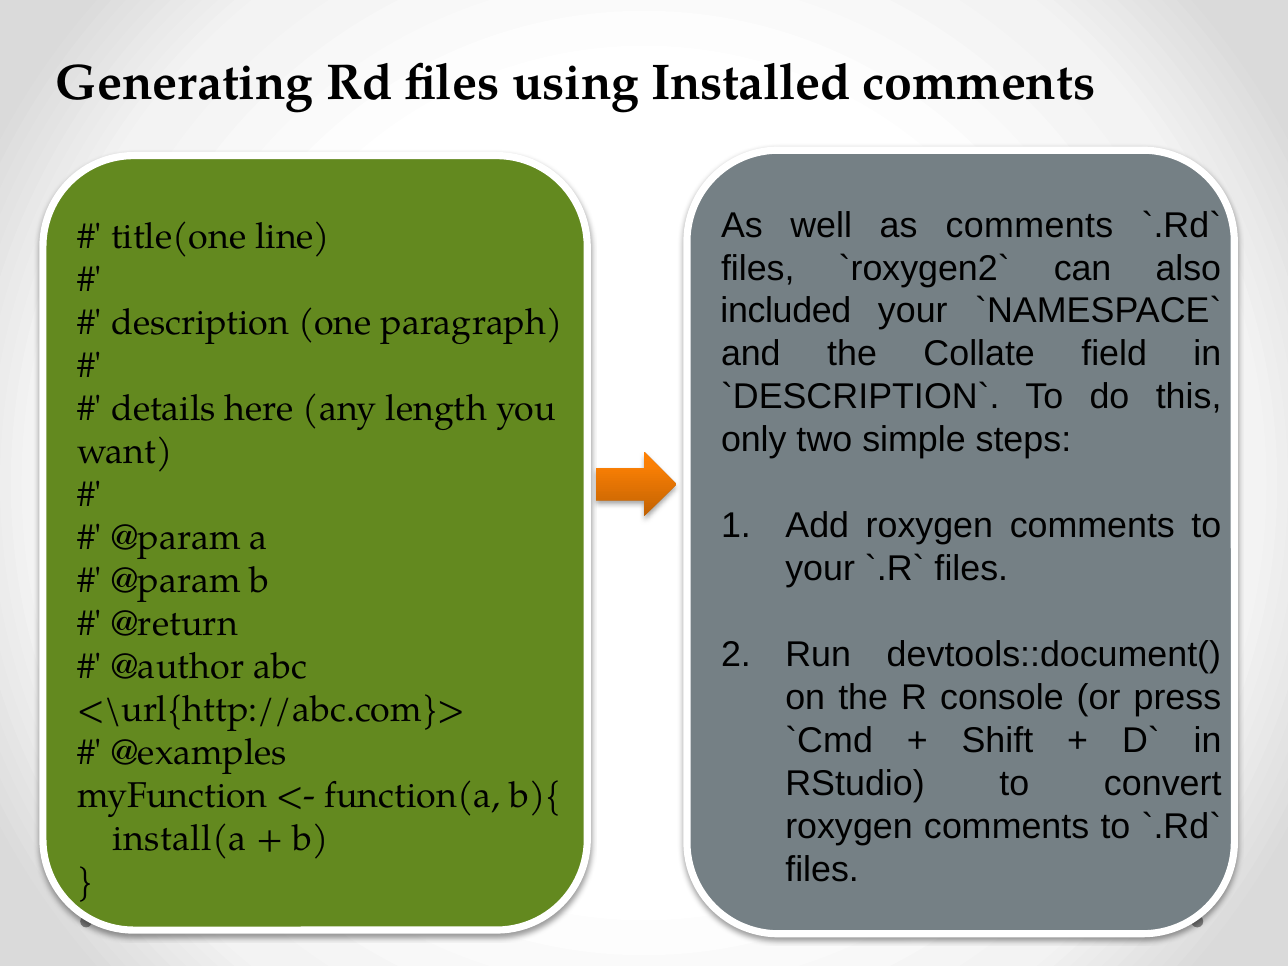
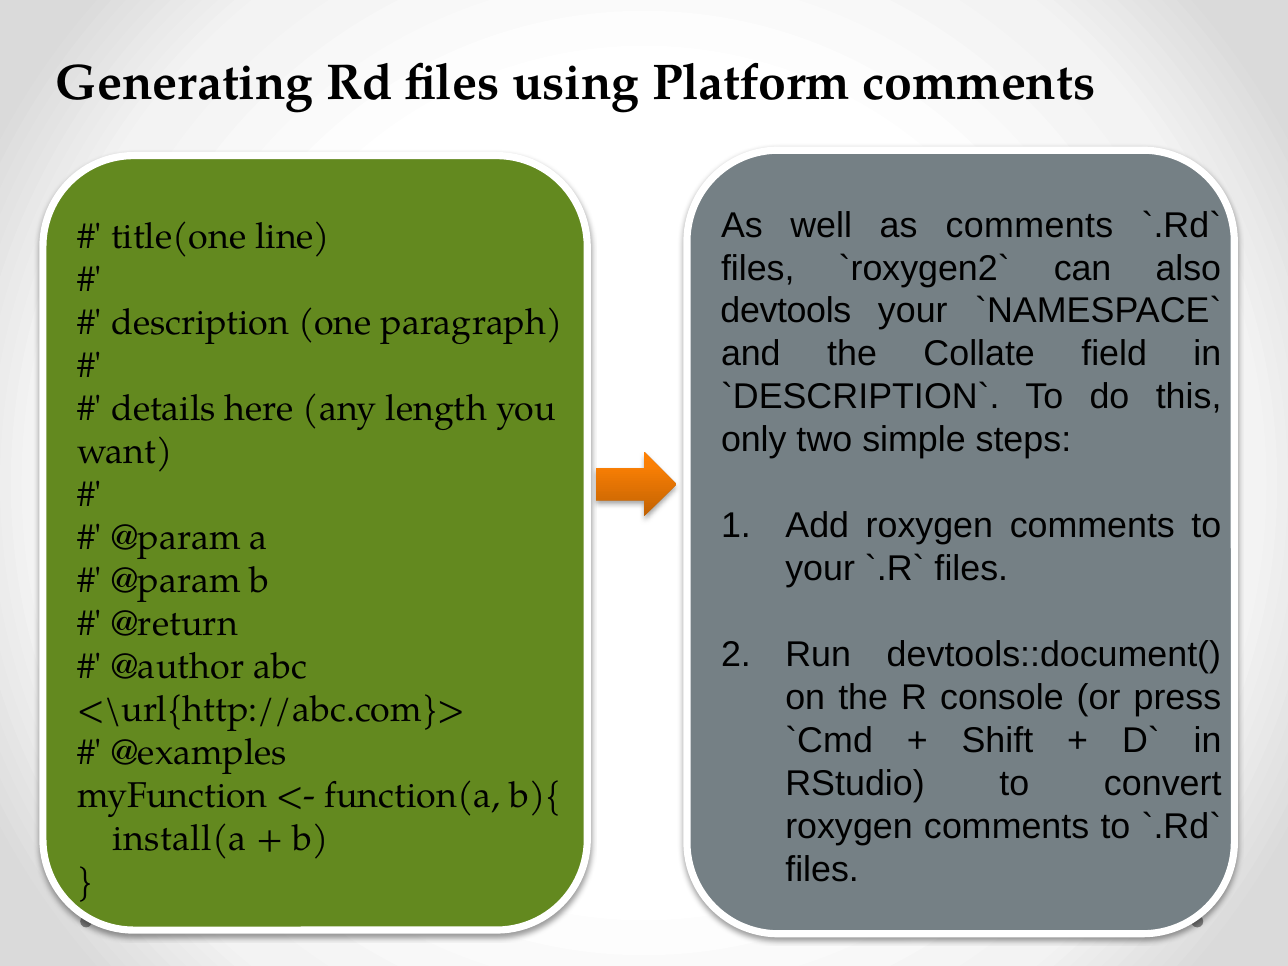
Installed: Installed -> Platform
included: included -> devtools
